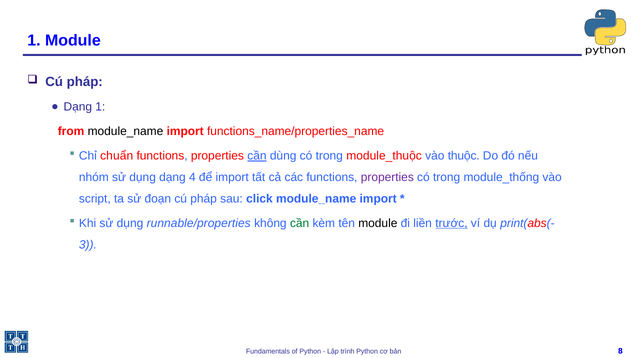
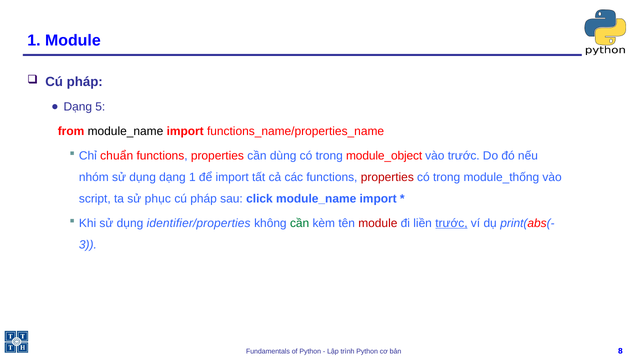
Dạng 1: 1 -> 5
cần at (257, 156) underline: present -> none
module_thuộc: module_thuộc -> module_object
vào thuộc: thuộc -> trước
dạng 4: 4 -> 1
properties at (387, 177) colour: purple -> red
đoạn: đoạn -> phục
runnable/properties: runnable/properties -> identifier/properties
module at (378, 223) colour: black -> red
